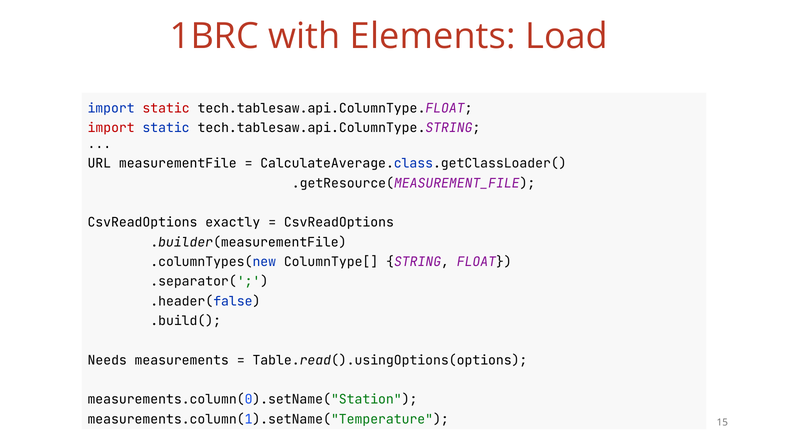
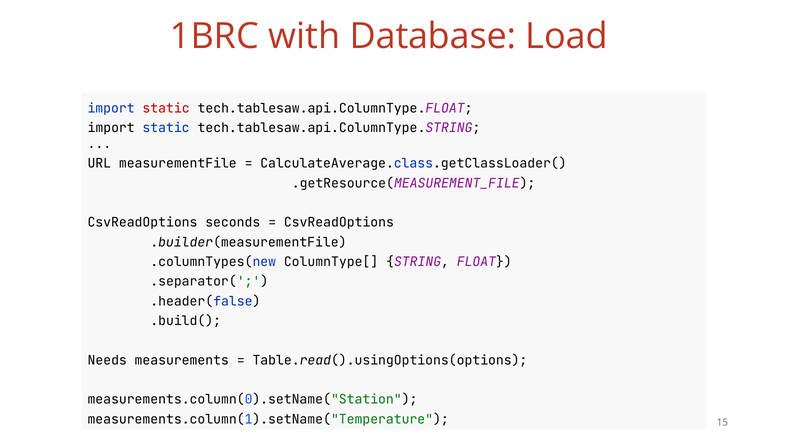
Elements: Elements -> Database
import at (111, 128) colour: red -> black
exactly: exactly -> seconds
